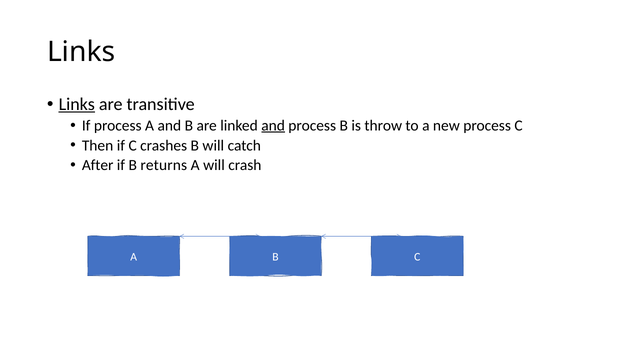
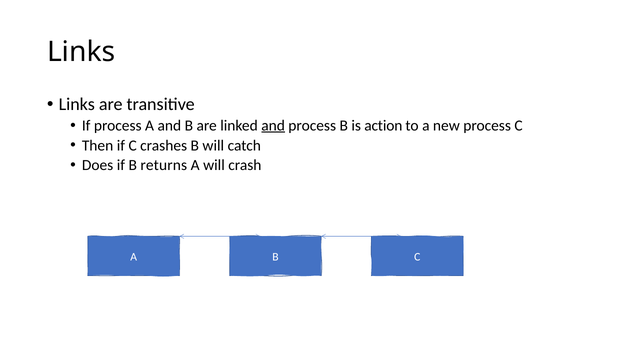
Links at (77, 104) underline: present -> none
throw: throw -> action
After: After -> Does
